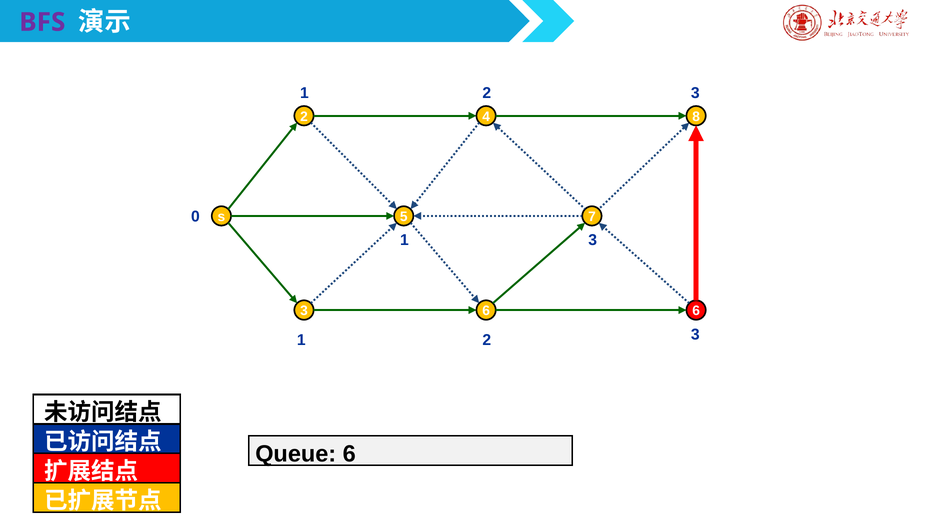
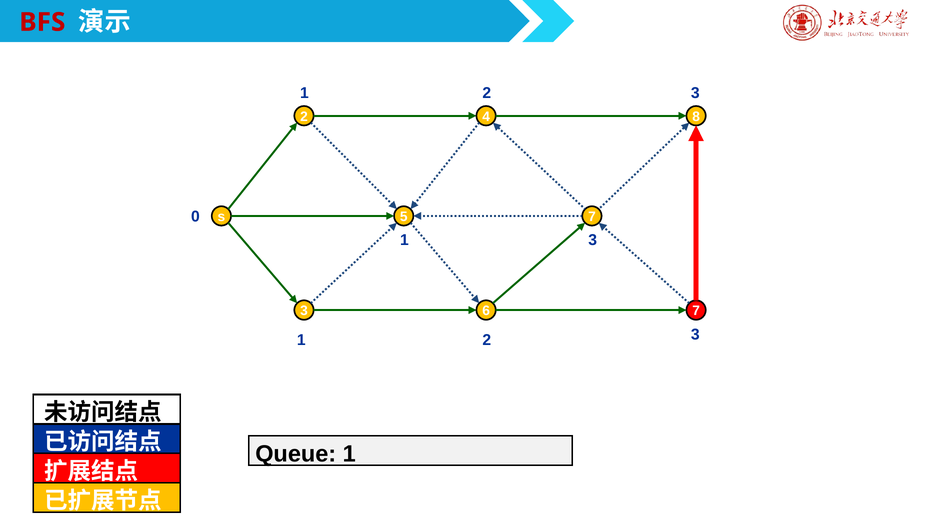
BFS colour: purple -> red
6 6: 6 -> 7
Queue 6: 6 -> 1
